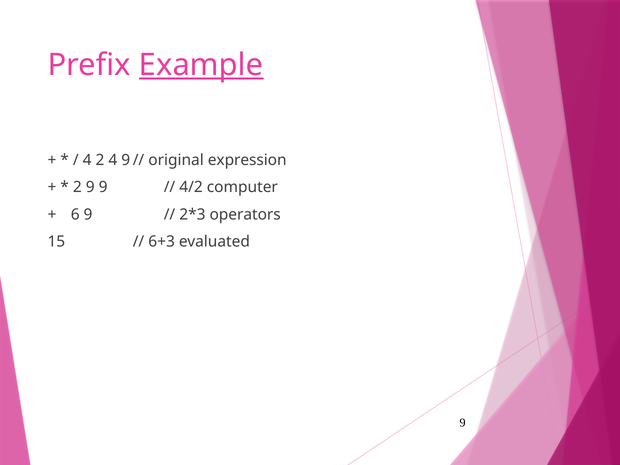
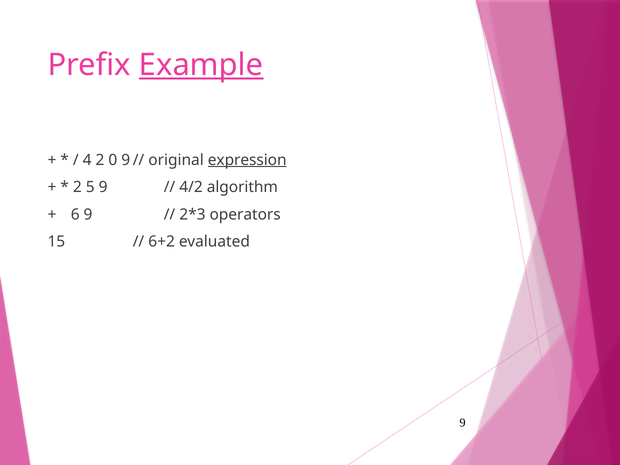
2 4: 4 -> 0
expression underline: none -> present
2 9: 9 -> 5
computer: computer -> algorithm
6+3: 6+3 -> 6+2
